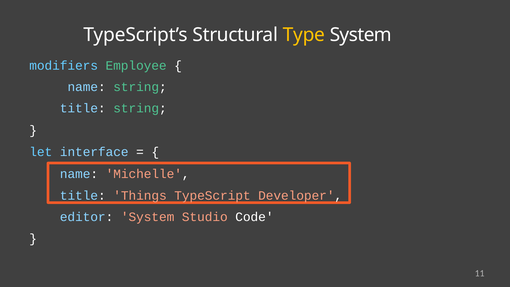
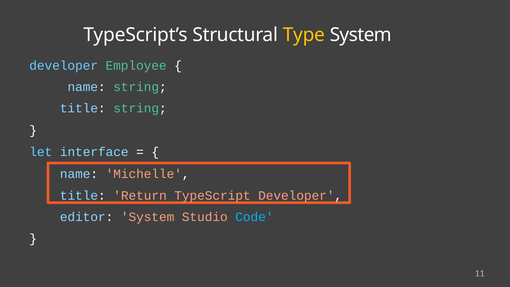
modifiers at (64, 65): modifiers -> developer
Things: Things -> Return
Code colour: white -> light blue
